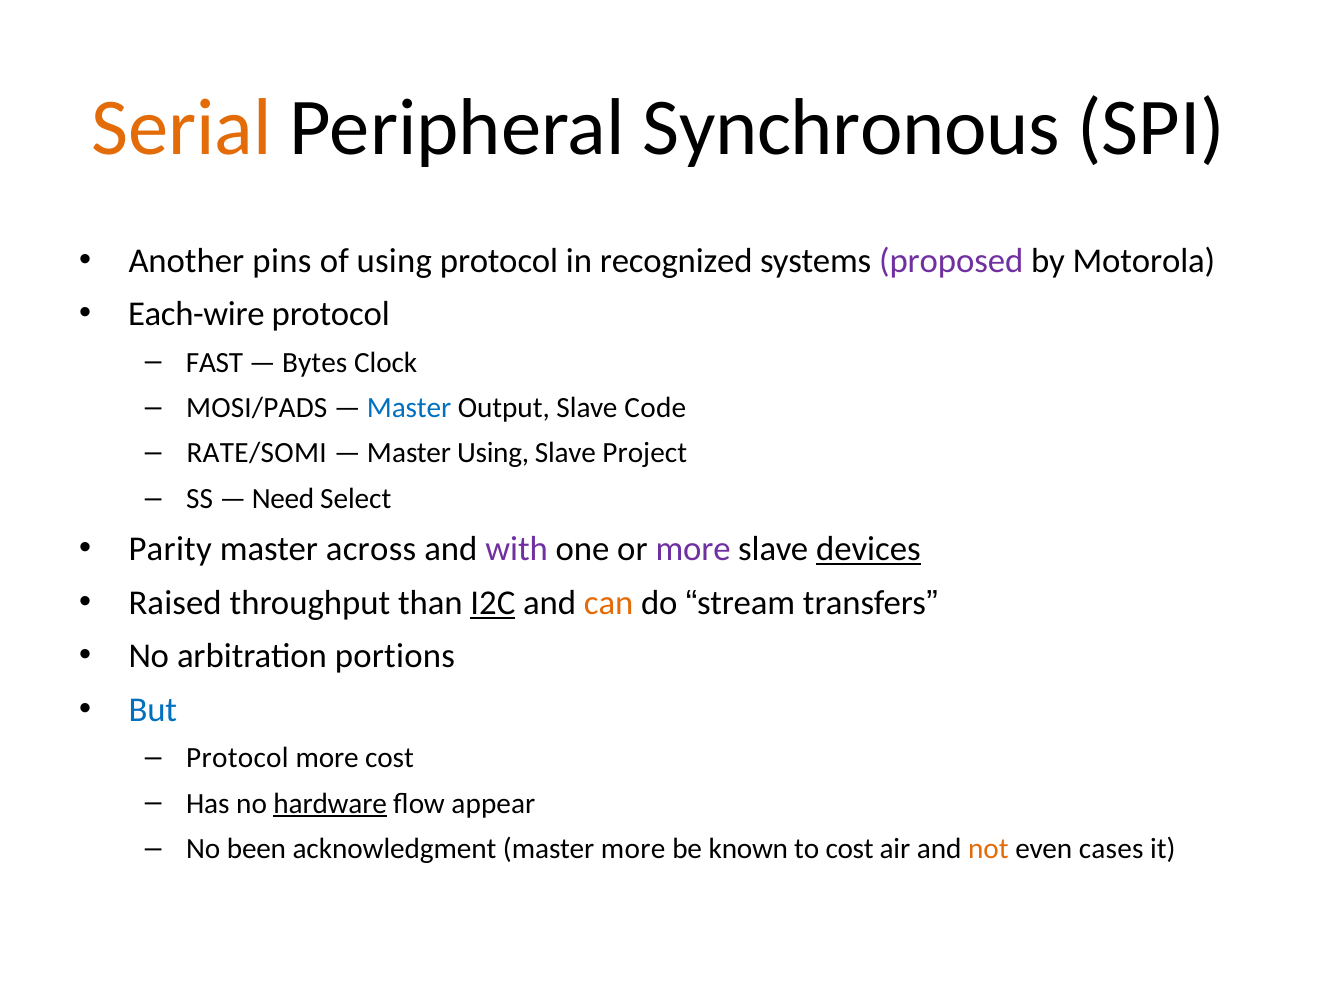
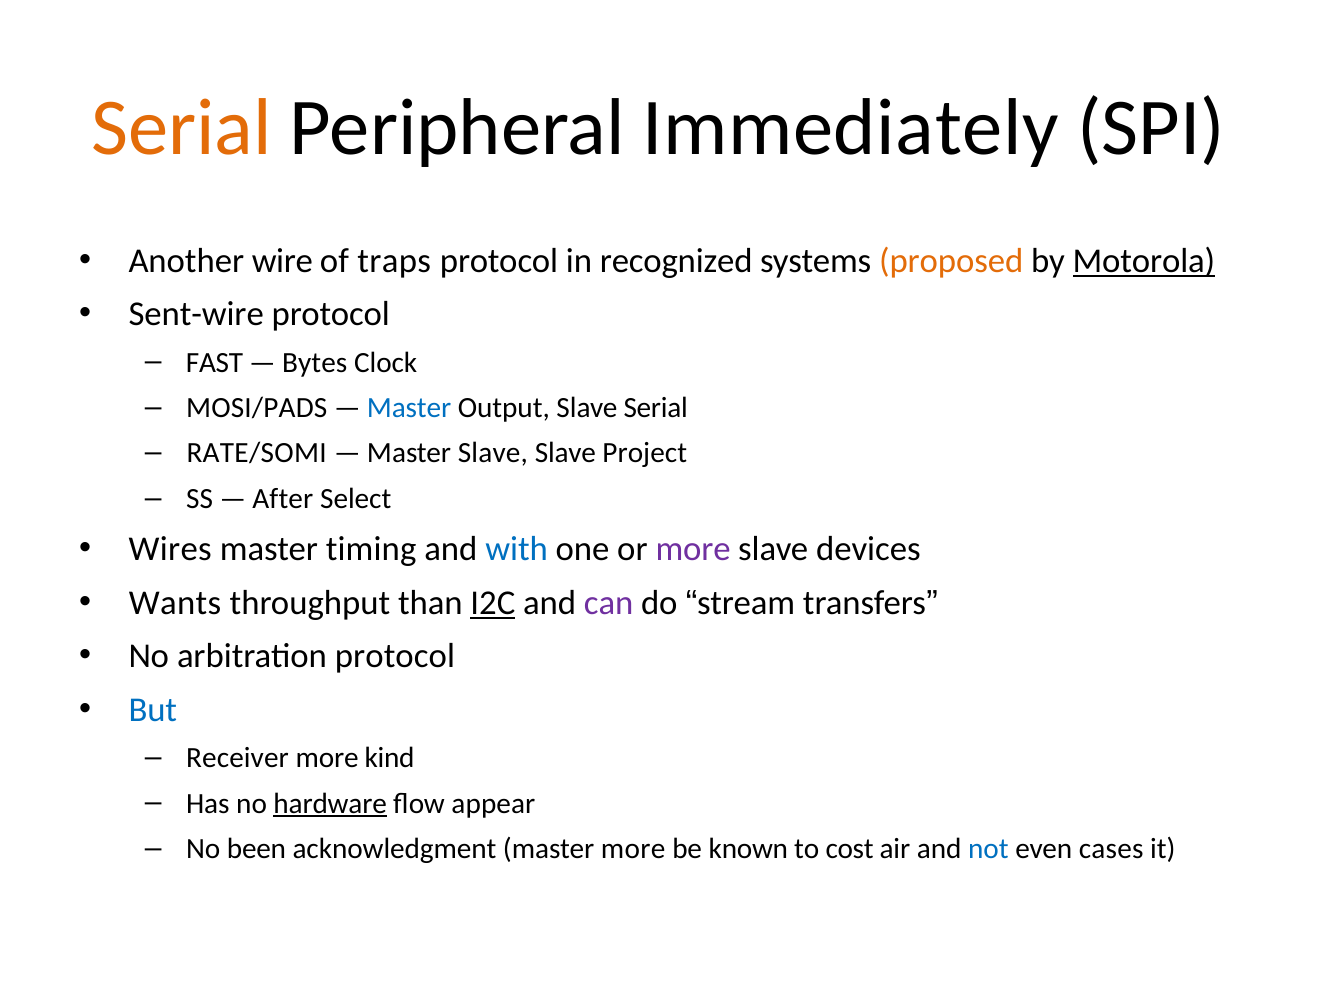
Synchronous: Synchronous -> Immediately
pins: pins -> wire
of using: using -> traps
proposed colour: purple -> orange
Motorola underline: none -> present
Each-wire: Each-wire -> Sent-wire
Slave Code: Code -> Serial
Master Using: Using -> Slave
Need: Need -> After
Parity: Parity -> Wires
across: across -> timing
with colour: purple -> blue
devices underline: present -> none
Raised: Raised -> Wants
can colour: orange -> purple
arbitration portions: portions -> protocol
Protocol at (237, 758): Protocol -> Receiver
more cost: cost -> kind
not colour: orange -> blue
